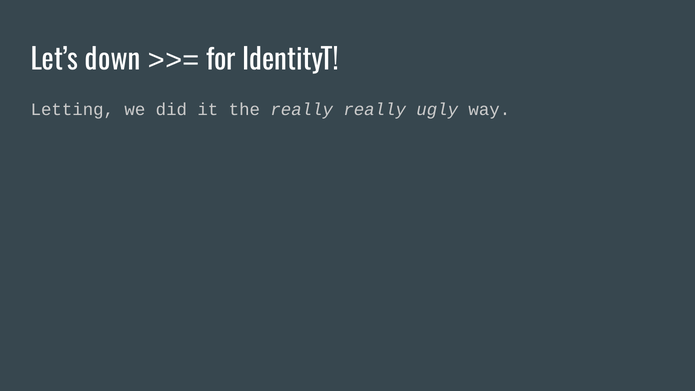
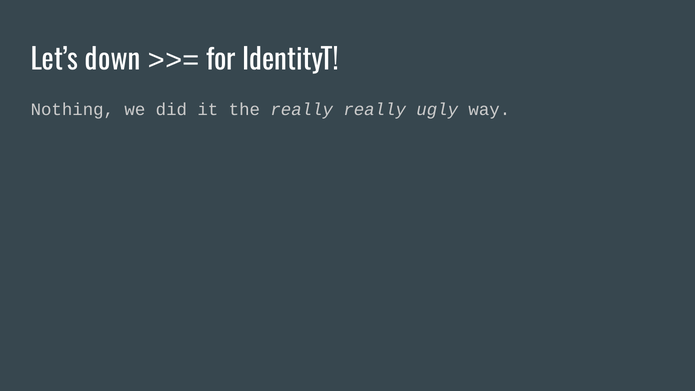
Letting: Letting -> Nothing
